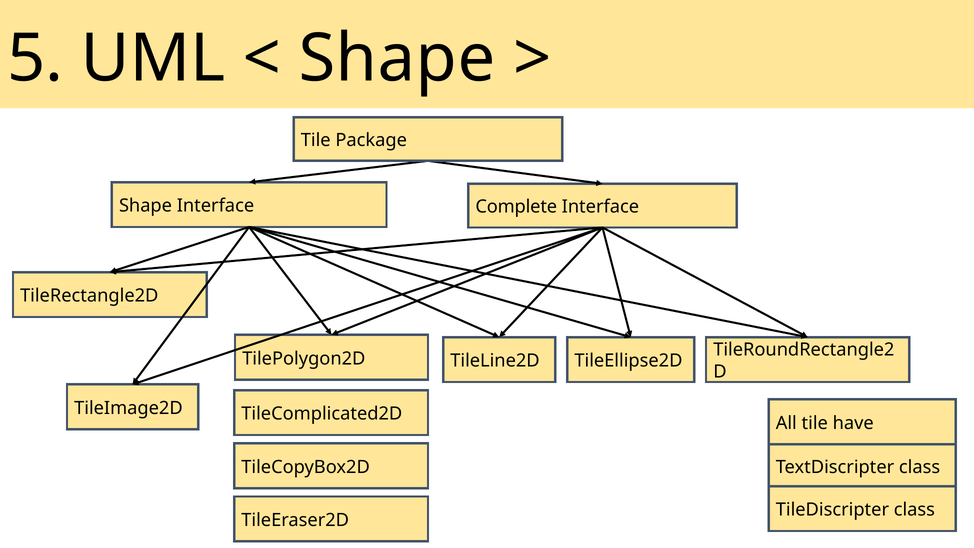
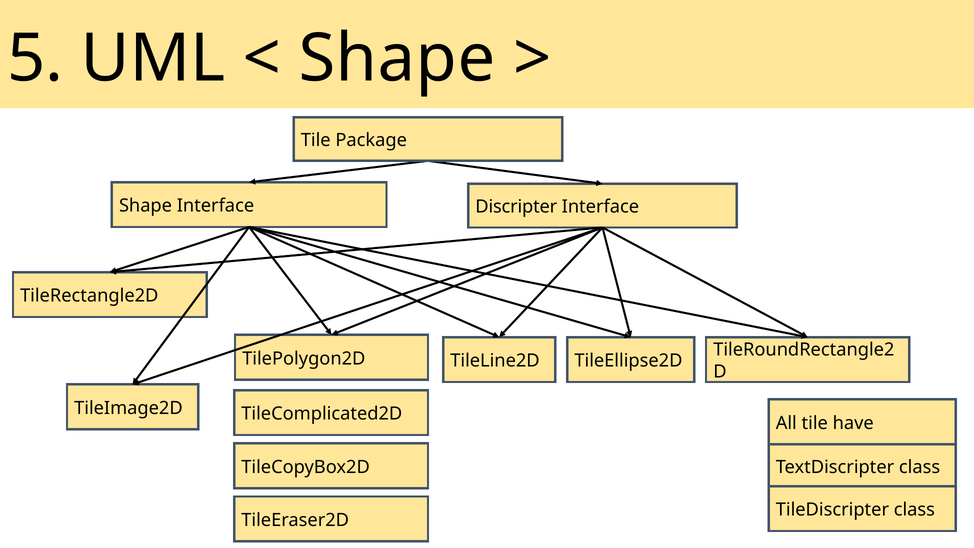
Complete: Complete -> Discripter
